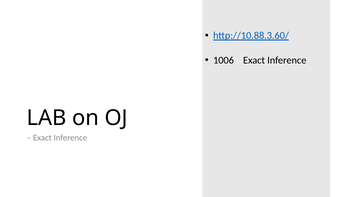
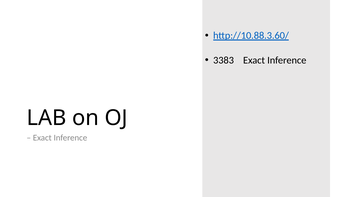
1006: 1006 -> 3383
